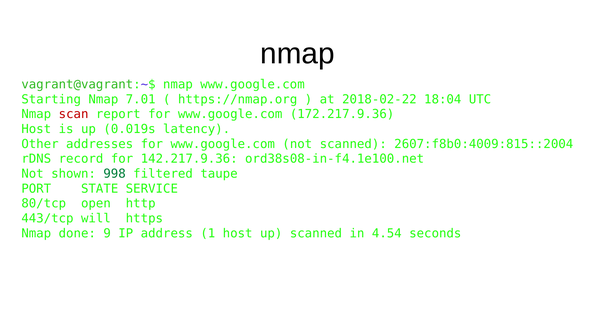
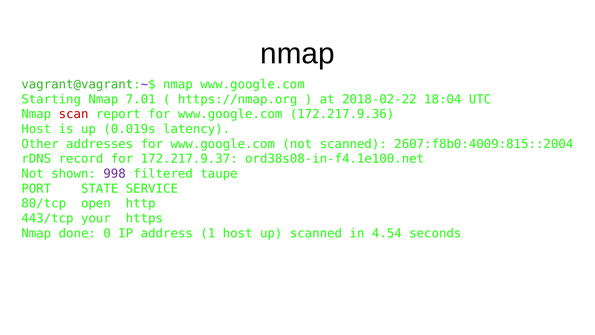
142.217.9.36: 142.217.9.36 -> 172.217.9.37
998 colour: green -> purple
will: will -> your
9: 9 -> 0
